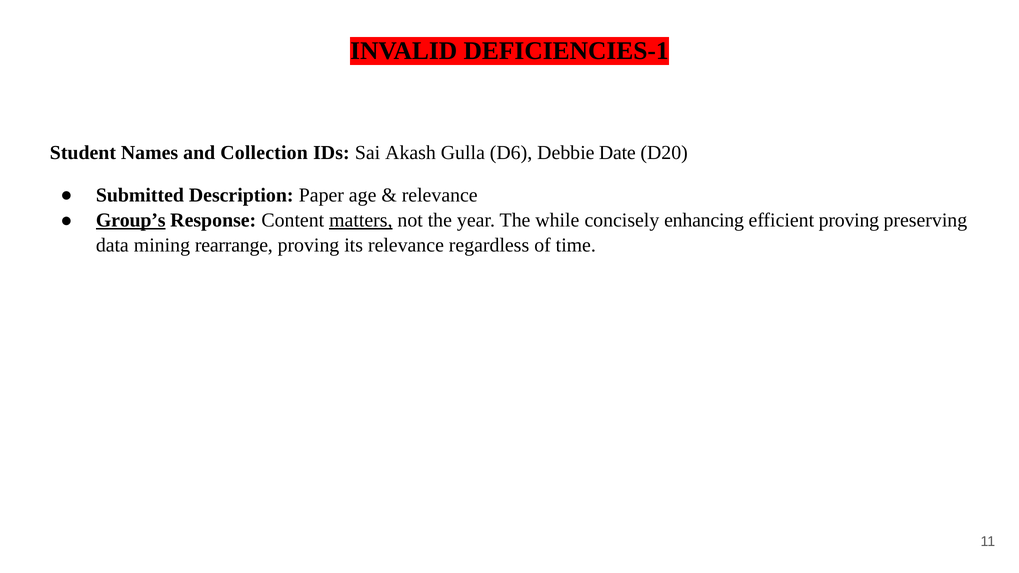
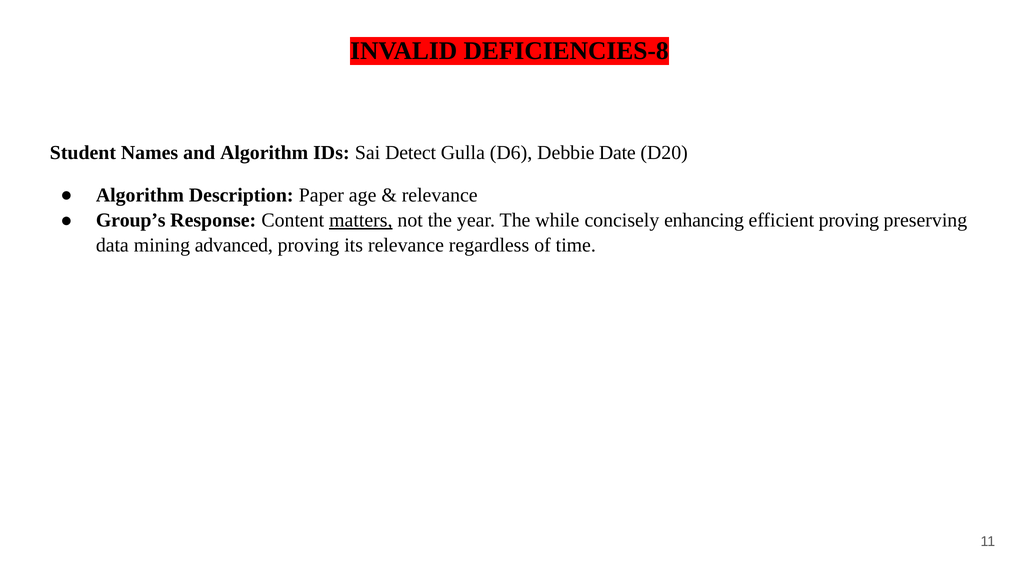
DEFICIENCIES-1: DEFICIENCIES-1 -> DEFICIENCIES-8
and Collection: Collection -> Algorithm
Akash: Akash -> Detect
Submitted at (140, 195): Submitted -> Algorithm
Group’s underline: present -> none
rearrange: rearrange -> advanced
